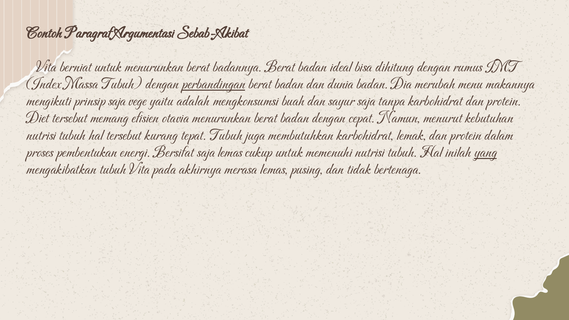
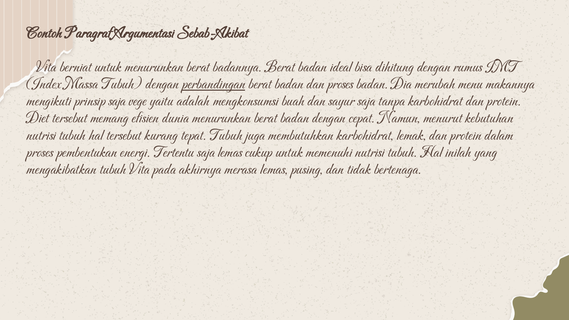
dan dunia: dunia -> proses
otavia: otavia -> dunia
Bersifat: Bersifat -> Tertentu
yang underline: present -> none
